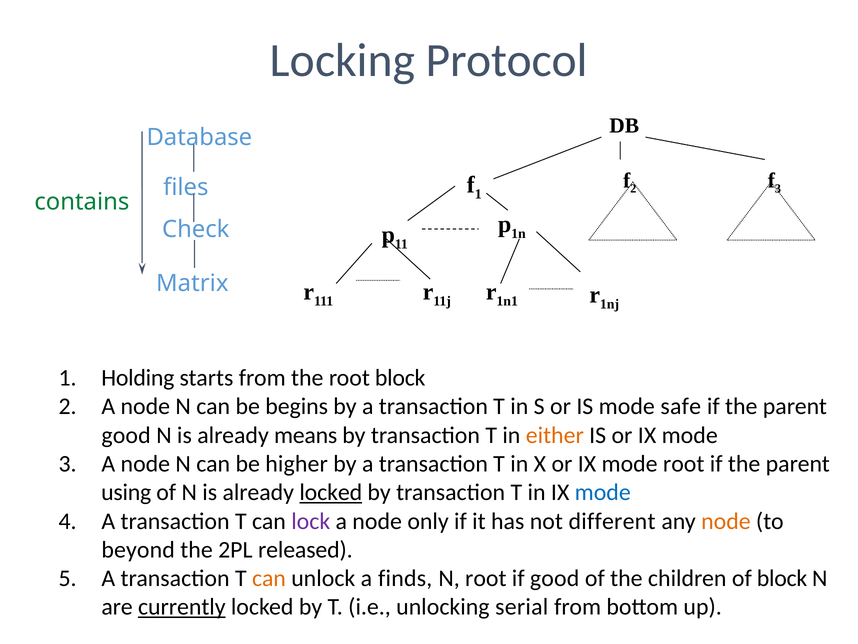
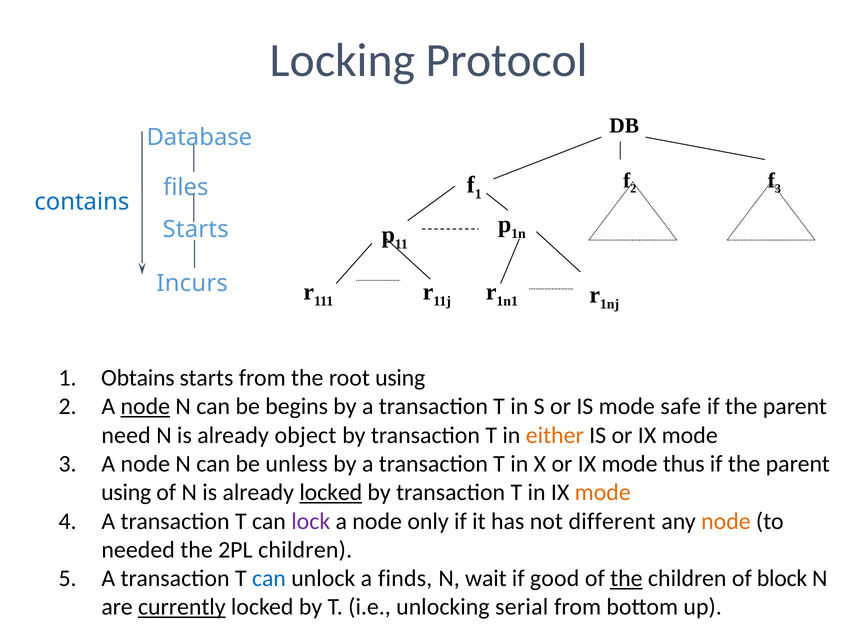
contains colour: green -> blue
Check at (196, 229): Check -> Starts
Matrix: Matrix -> Incurs
Holding: Holding -> Obtains
root block: block -> using
node at (145, 406) underline: none -> present
good at (126, 435): good -> need
means: means -> object
higher: higher -> unless
mode root: root -> thus
mode at (603, 492) colour: blue -> orange
beyond: beyond -> needed
2PL released: released -> children
can at (269, 578) colour: orange -> blue
N root: root -> wait
the at (626, 578) underline: none -> present
